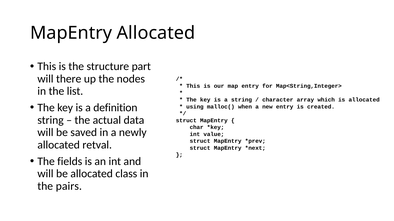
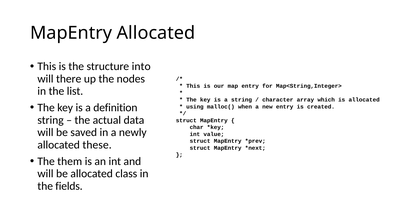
part: part -> into
retval: retval -> these
fields: fields -> them
pairs: pairs -> fields
